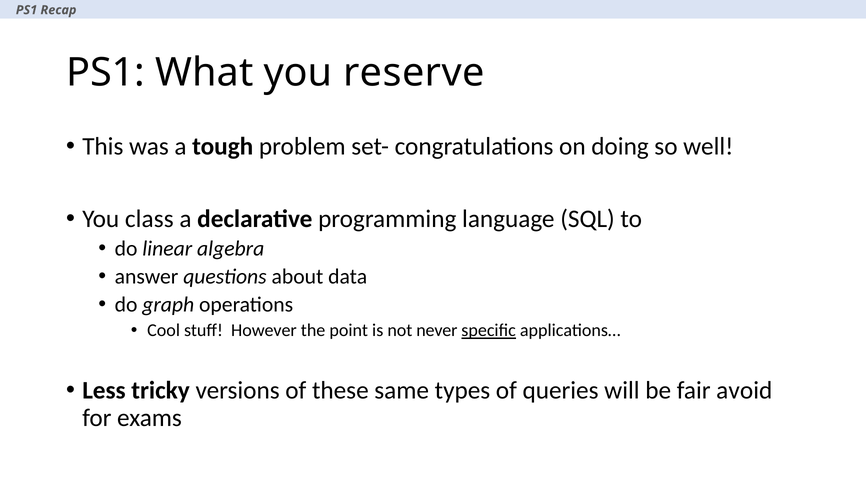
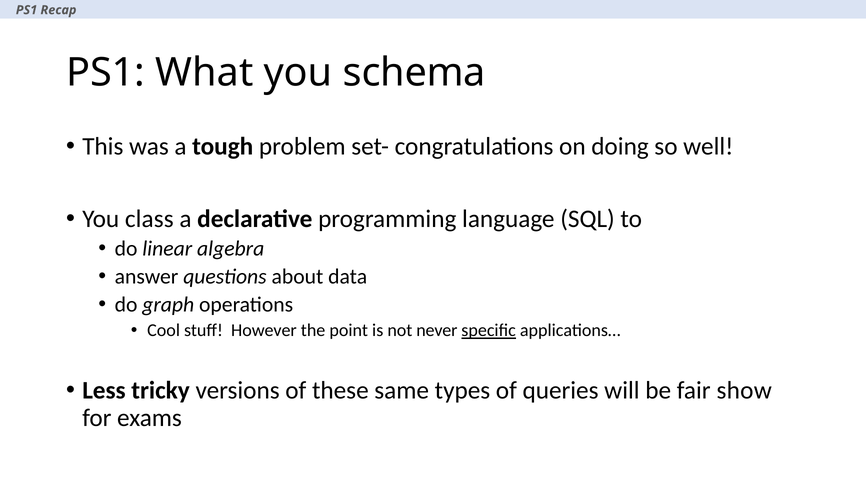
reserve: reserve -> schema
avoid: avoid -> show
